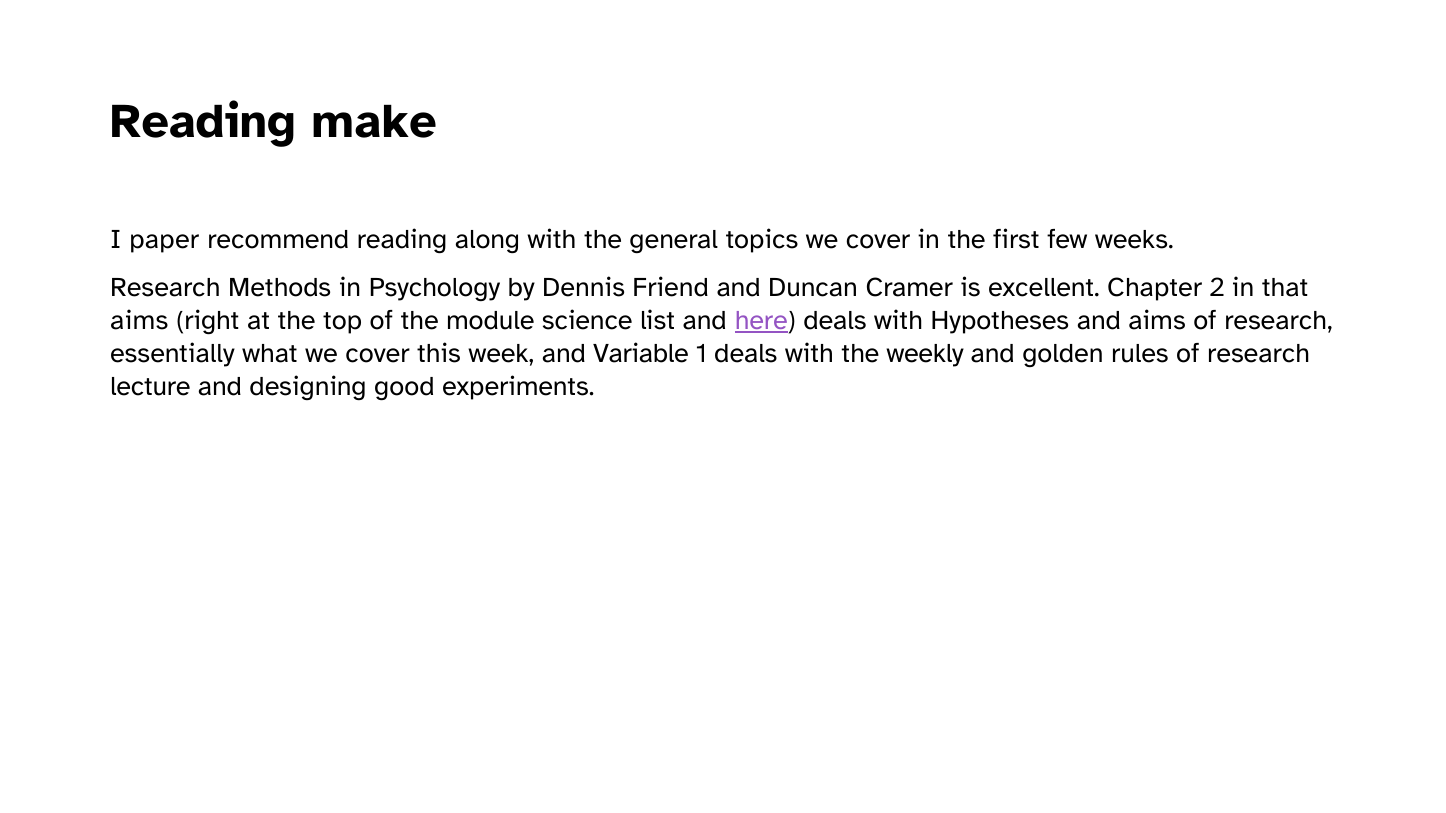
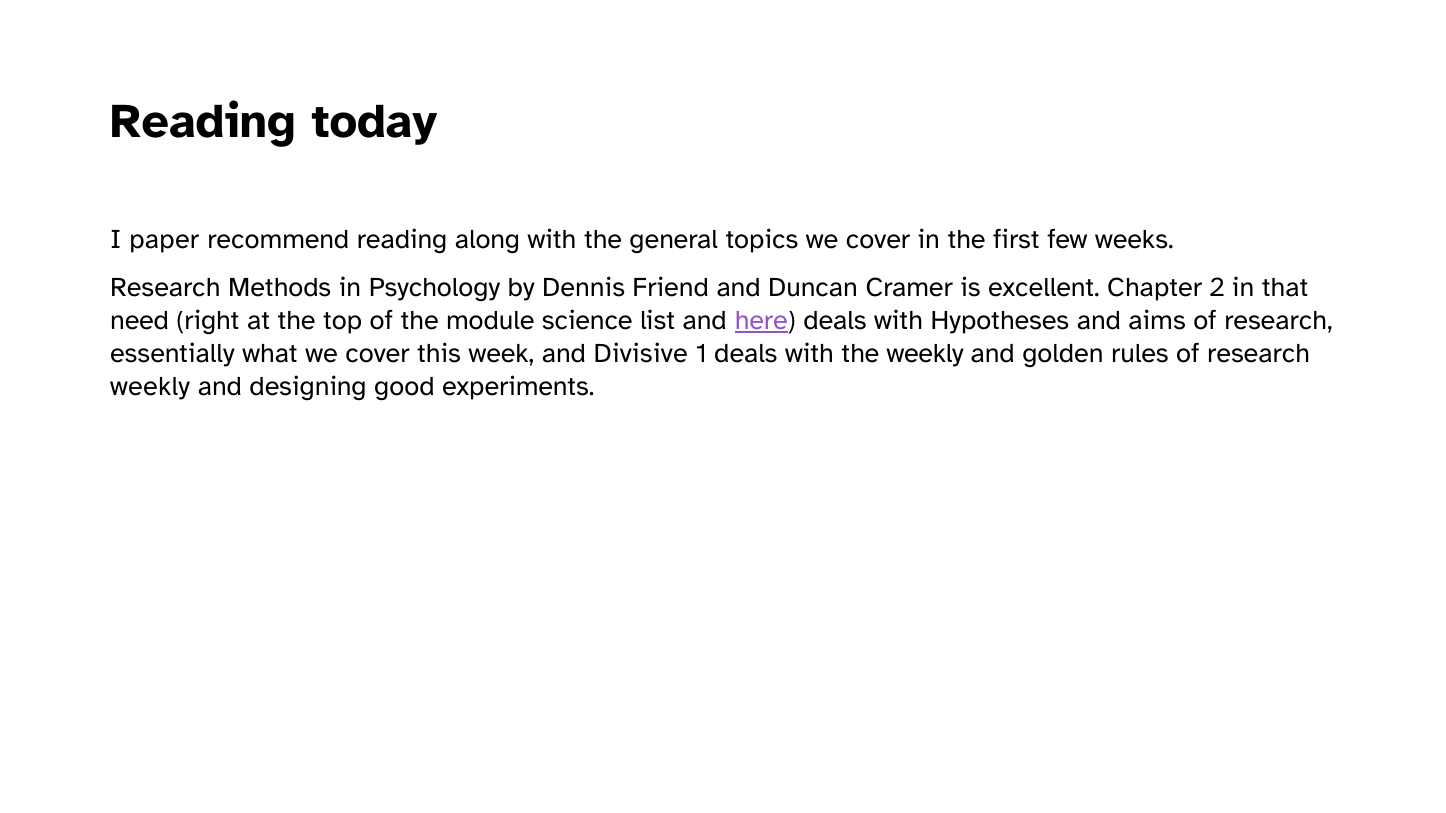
make: make -> today
aims at (139, 320): aims -> need
Variable: Variable -> Divisive
lecture at (150, 387): lecture -> weekly
